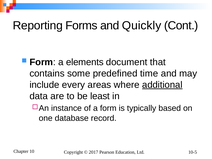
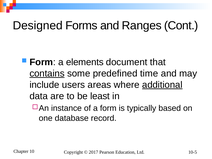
Reporting: Reporting -> Designed
Quickly: Quickly -> Ranges
contains underline: none -> present
every: every -> users
